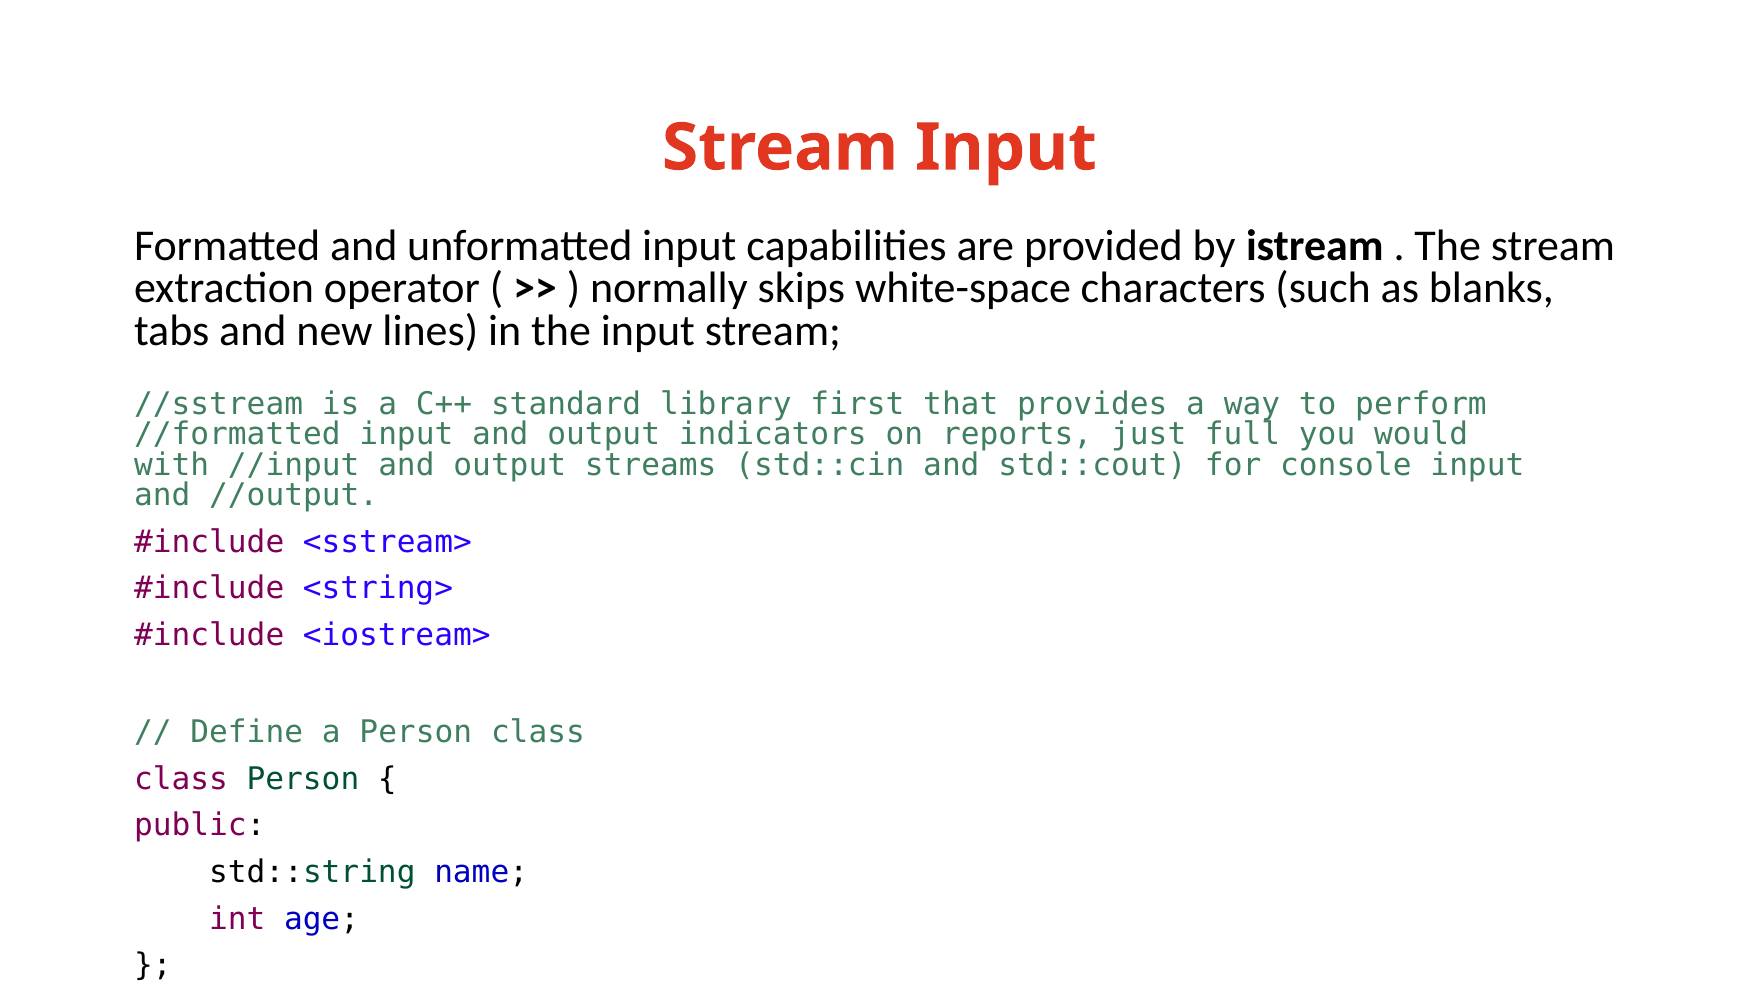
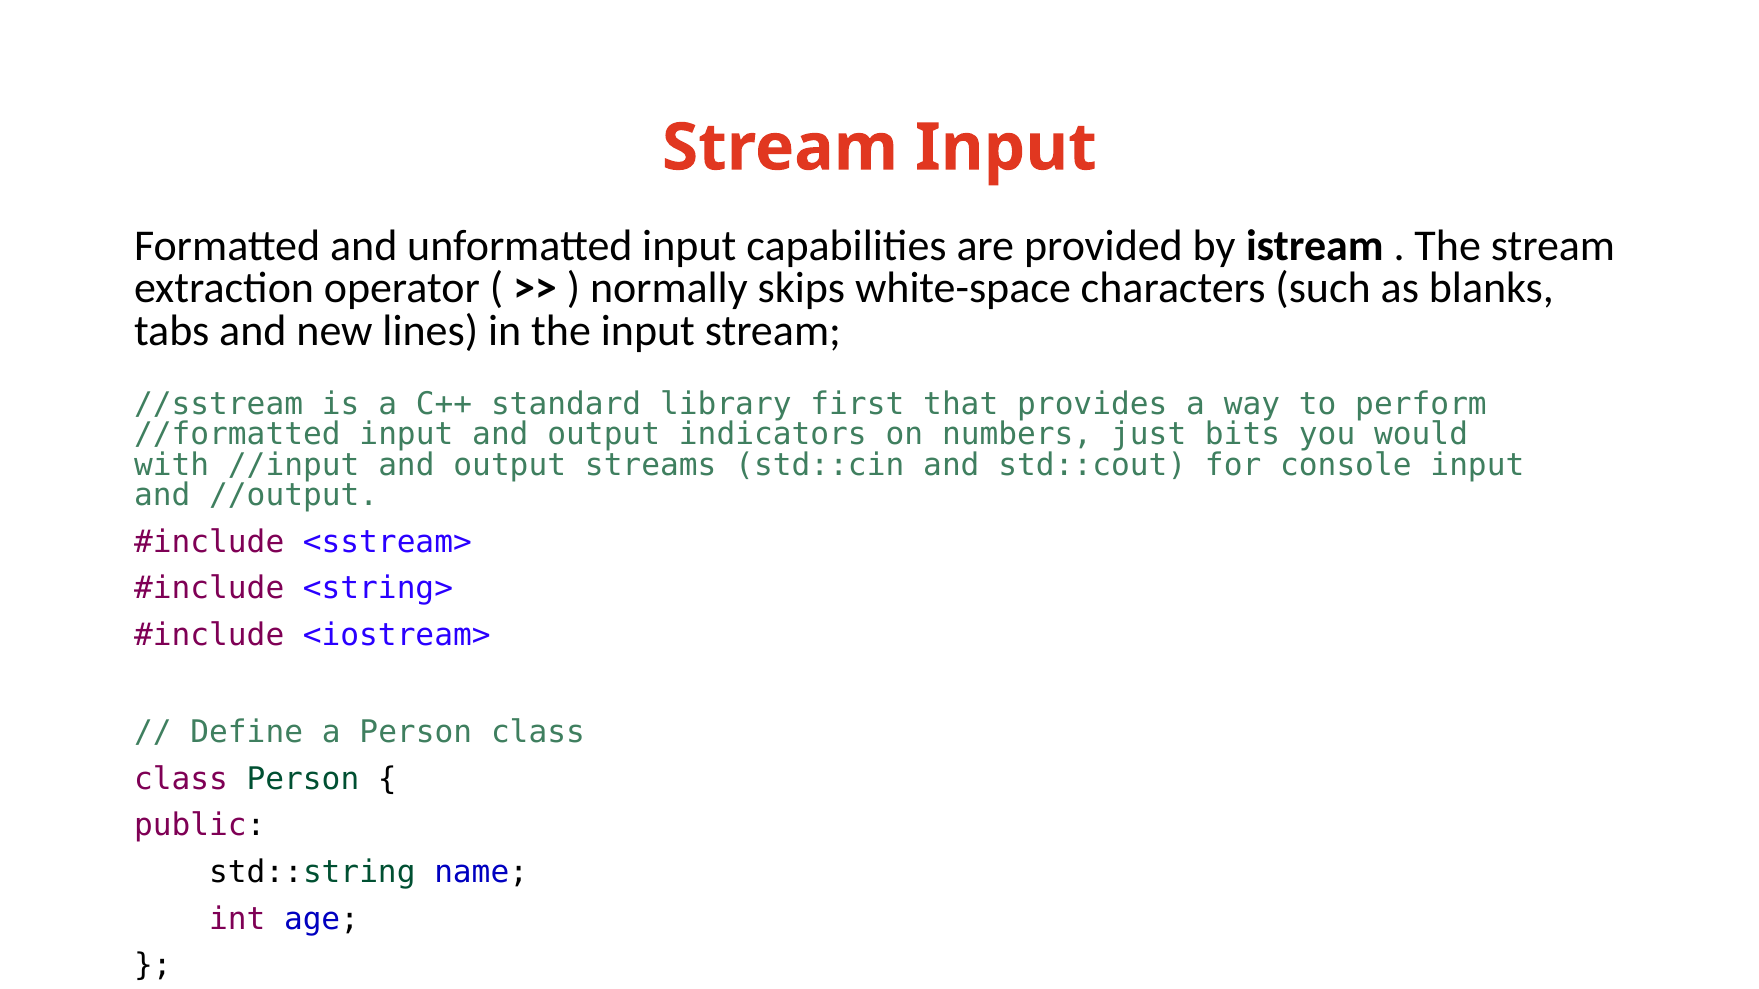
reports: reports -> numbers
full: full -> bits
